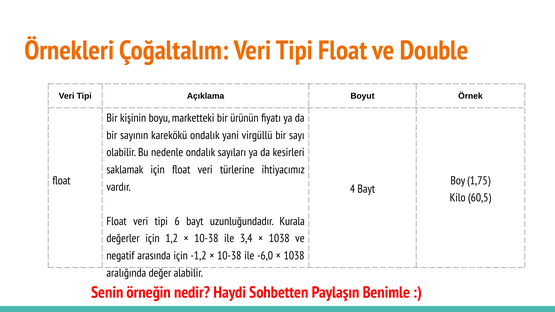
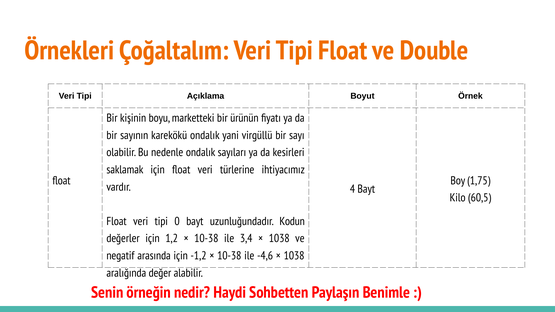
6: 6 -> 0
Kurala: Kurala -> Kodun
-6,0: -6,0 -> -4,6
